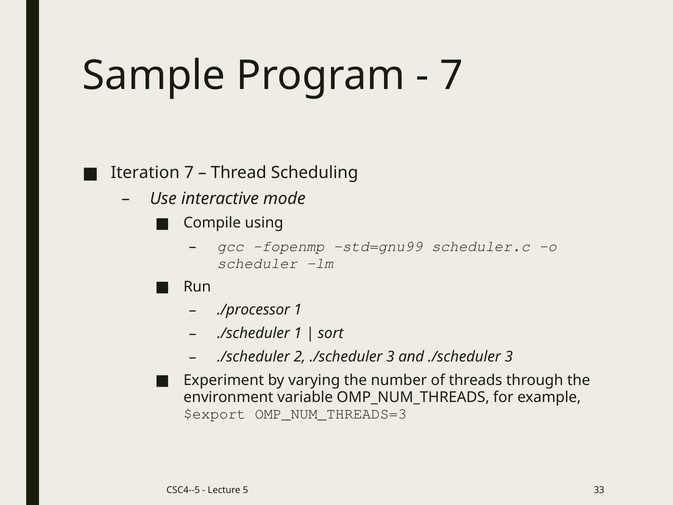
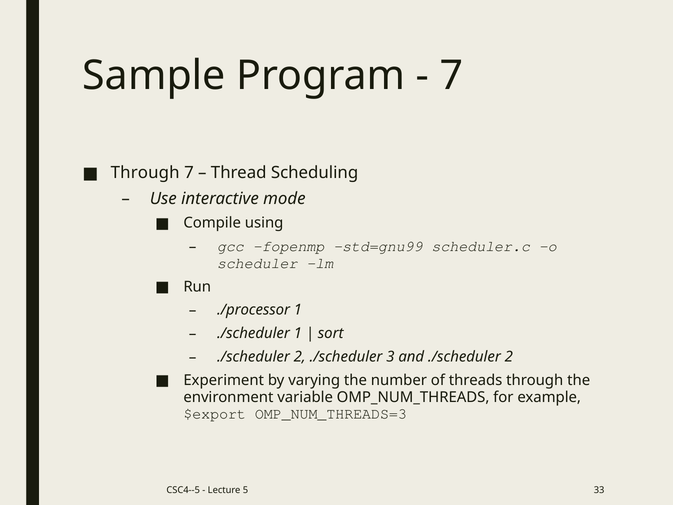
Iteration at (145, 173): Iteration -> Through
and ./scheduler 3: 3 -> 2
